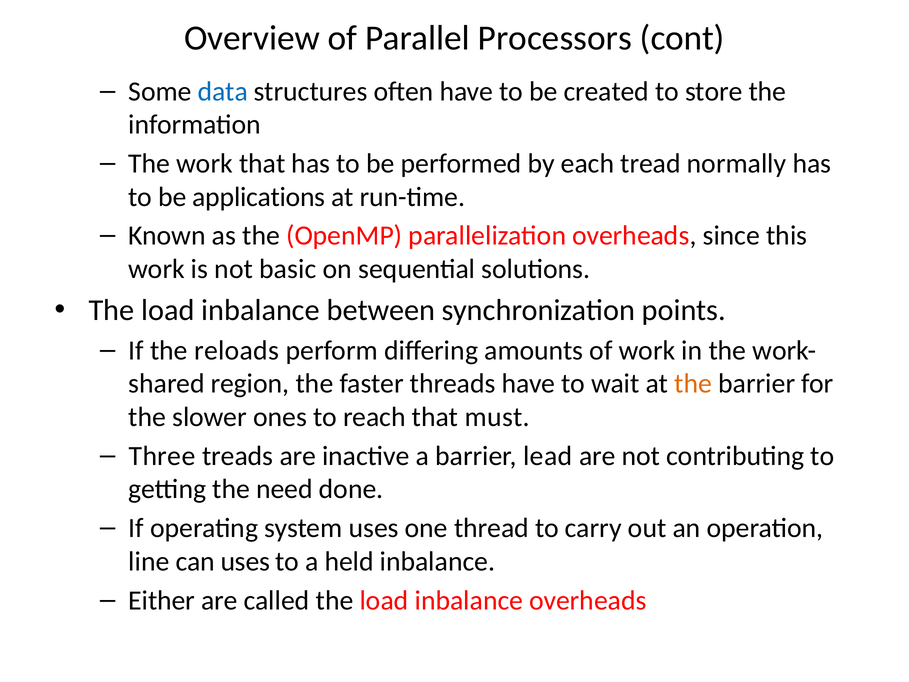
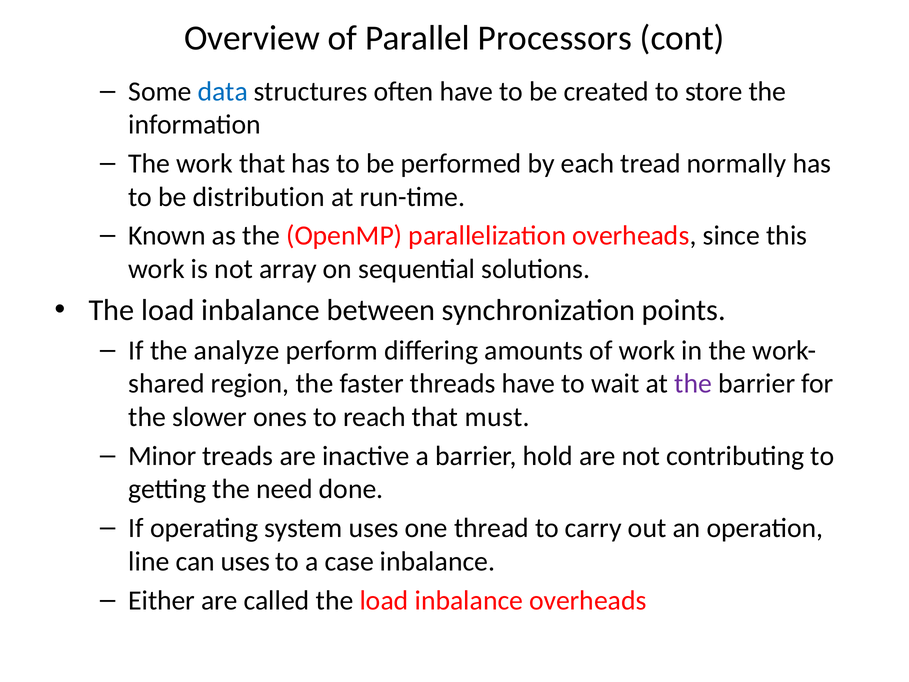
applications: applications -> distribution
basic: basic -> array
reloads: reloads -> analyze
the at (693, 384) colour: orange -> purple
Three: Three -> Minor
lead: lead -> hold
held: held -> case
